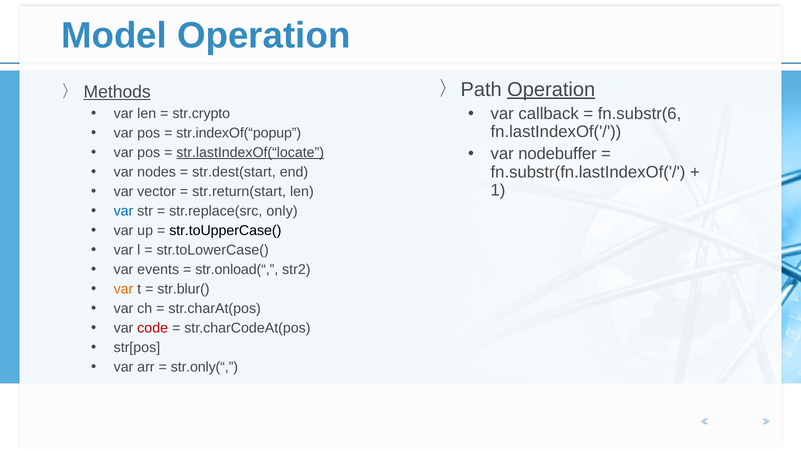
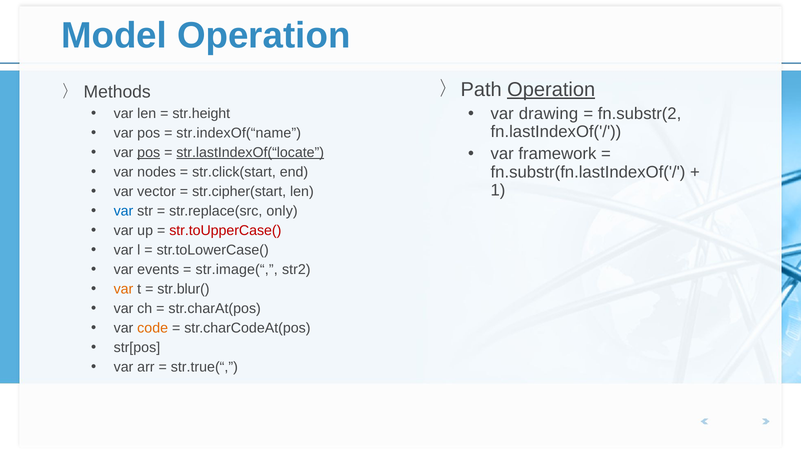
Methods underline: present -> none
callback: callback -> drawing
fn.substr(6: fn.substr(6 -> fn.substr(2
str.crypto: str.crypto -> str.height
str.indexOf(“popup: str.indexOf(“popup -> str.indexOf(“name
pos at (149, 152) underline: none -> present
nodebuffer: nodebuffer -> framework
str.dest(start: str.dest(start -> str.click(start
str.return(start: str.return(start -> str.cipher(start
str.toUpperCase( colour: black -> red
str.onload(“: str.onload(“ -> str.image(“
code colour: red -> orange
str.only(“: str.only(“ -> str.true(“
